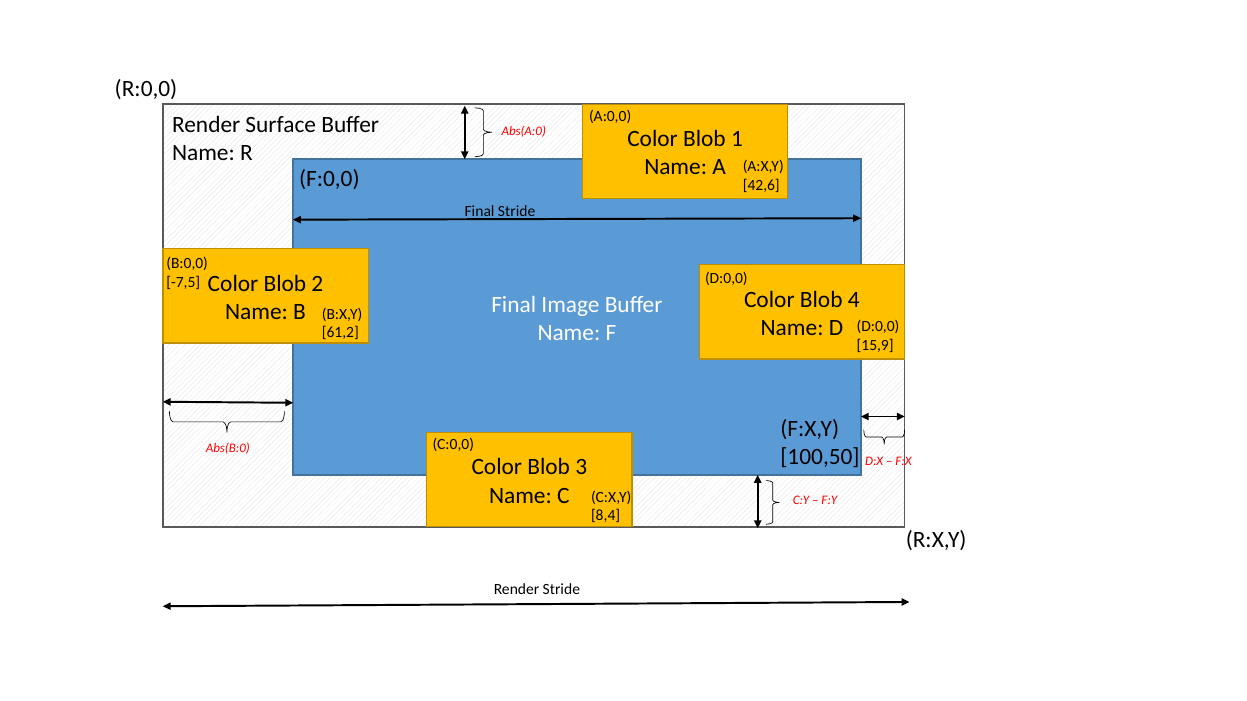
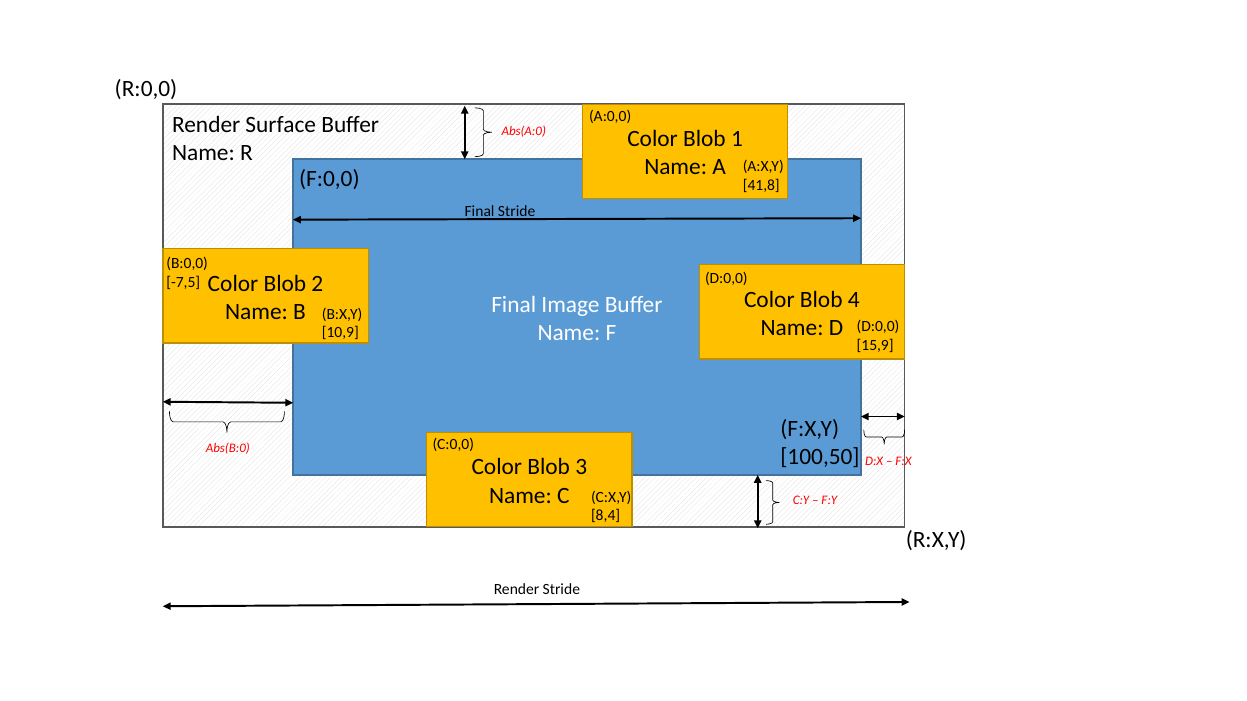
42,6: 42,6 -> 41,8
61,2: 61,2 -> 10,9
